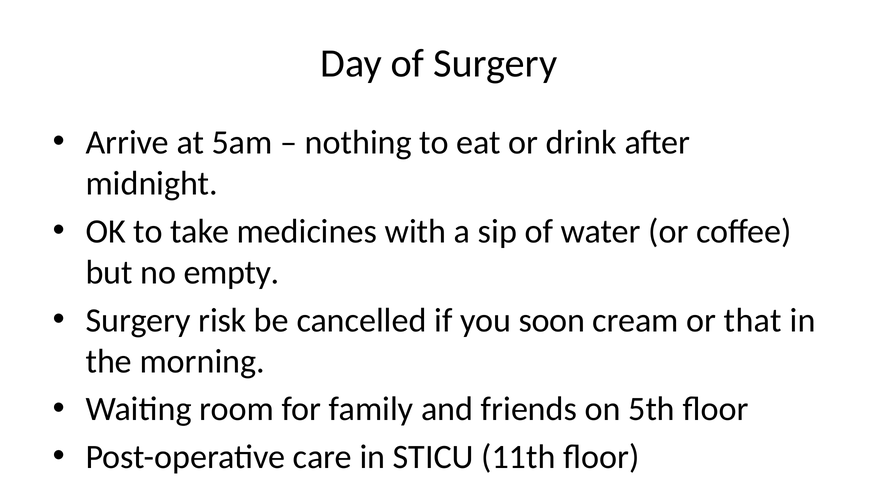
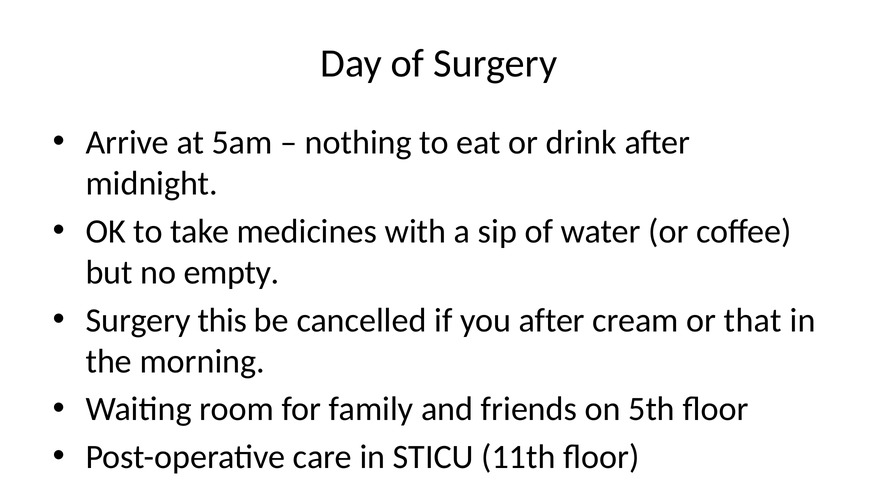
risk: risk -> this
you soon: soon -> after
